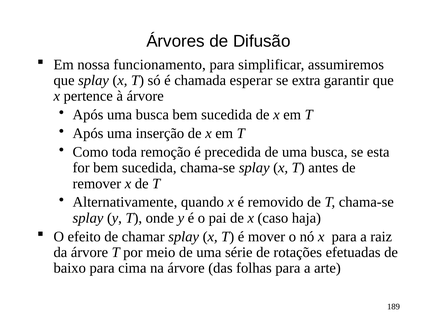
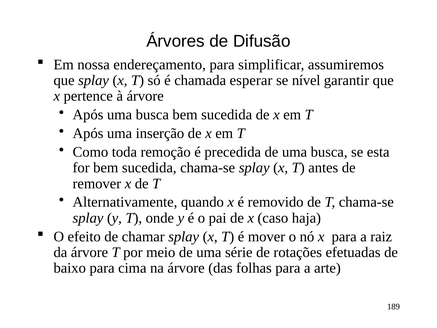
funcionamento: funcionamento -> endereçamento
extra: extra -> nível
